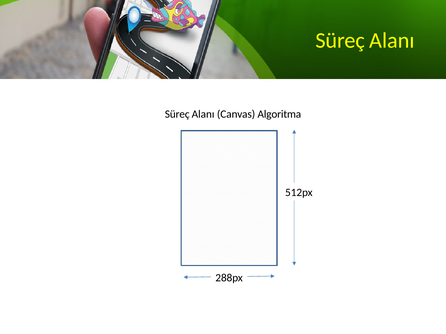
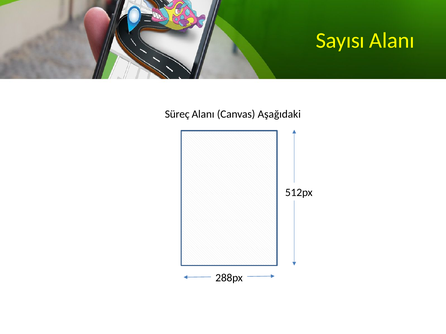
Süreç at (340, 41): Süreç -> Sayısı
Algoritma: Algoritma -> Aşağıdaki
